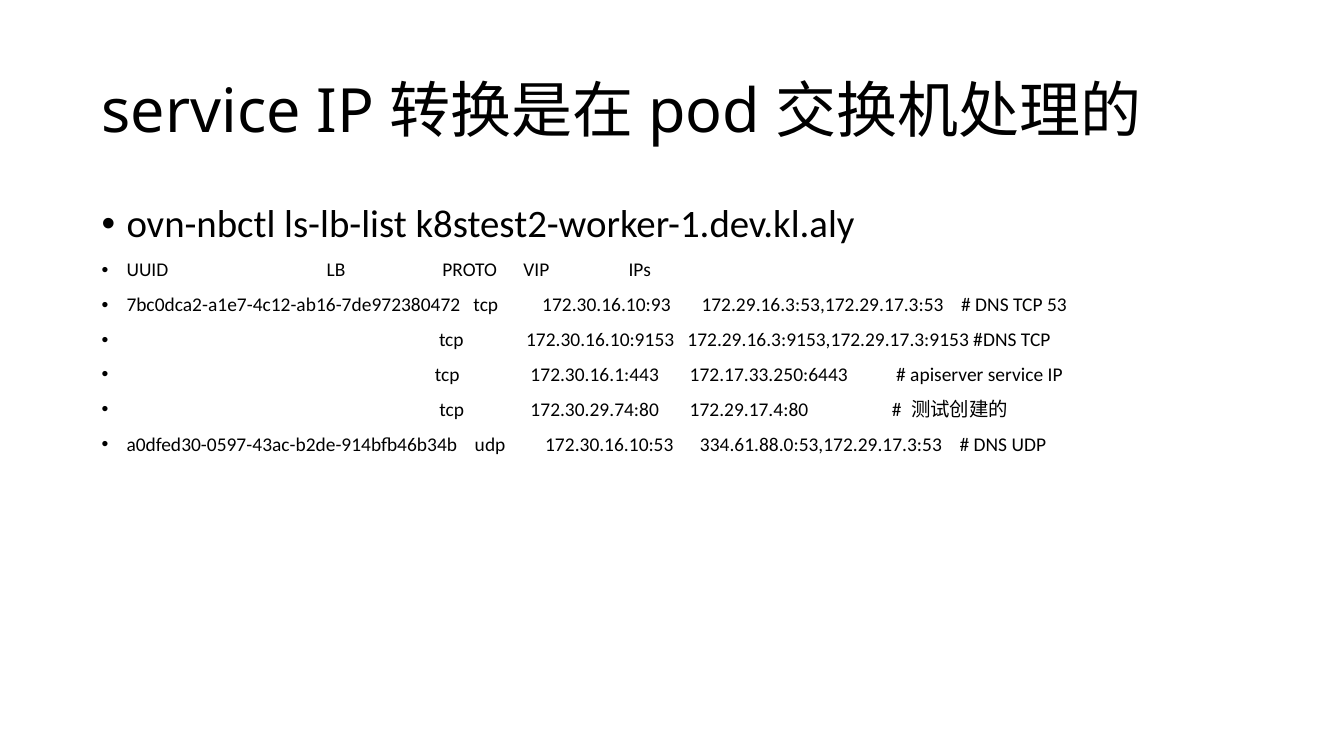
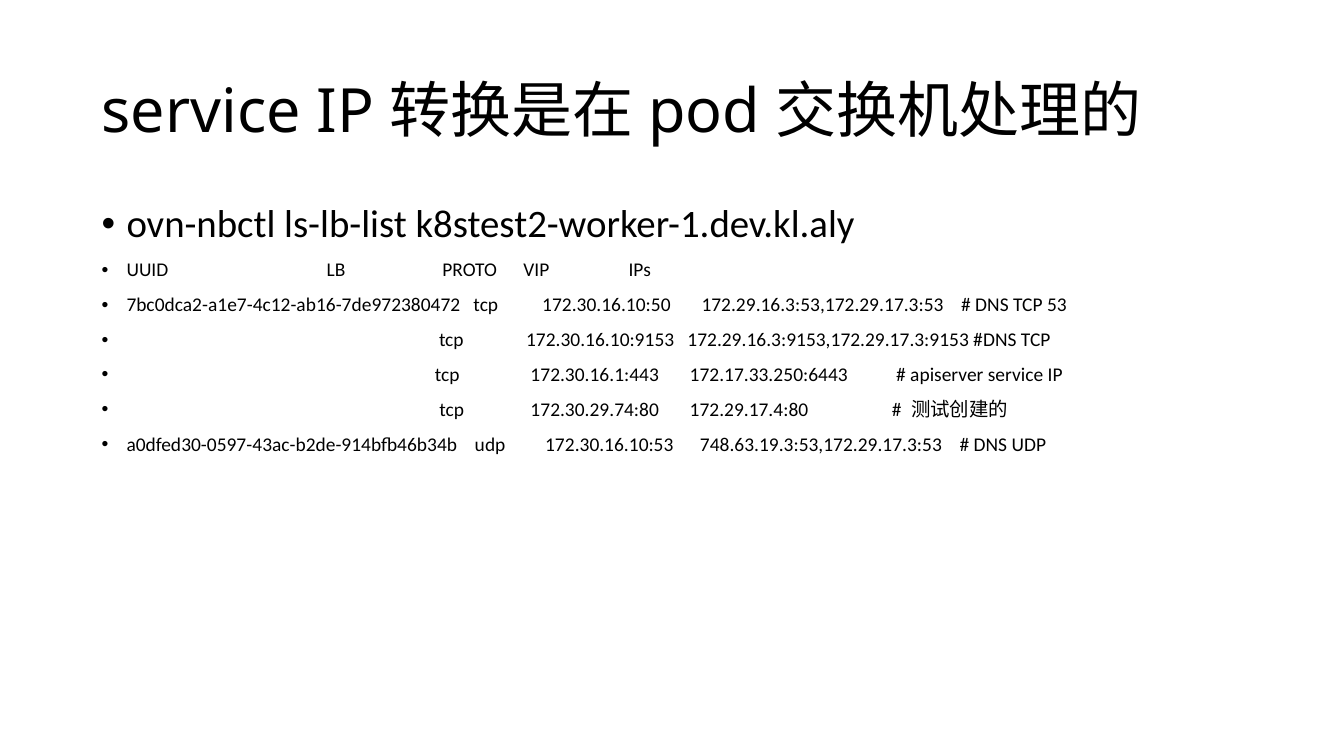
172.30.16.10:93: 172.30.16.10:93 -> 172.30.16.10:50
334.61.88.0:53,172.29.17.3:53: 334.61.88.0:53,172.29.17.3:53 -> 748.63.19.3:53,172.29.17.3:53
